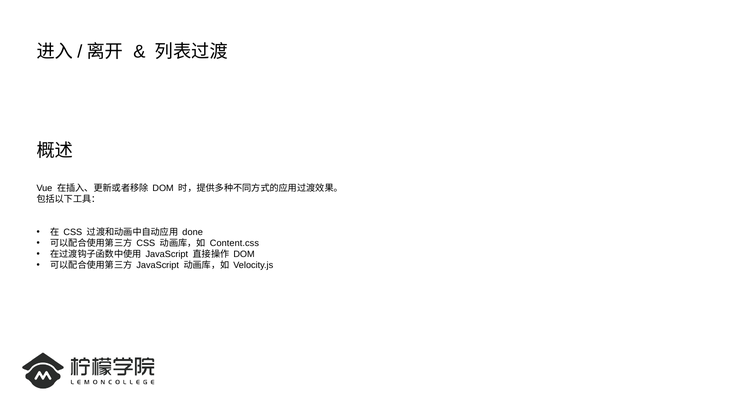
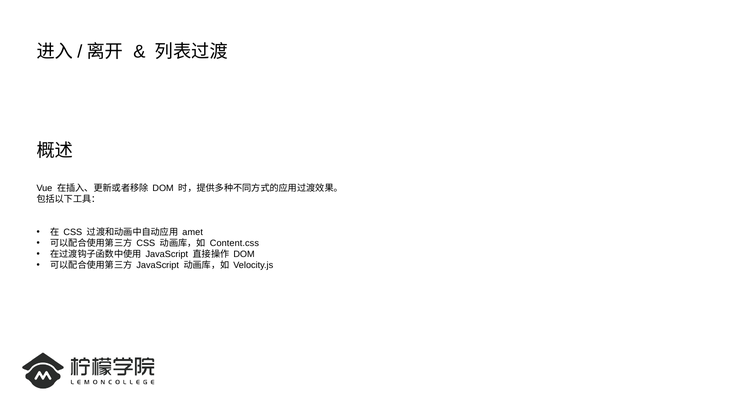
done: done -> amet
